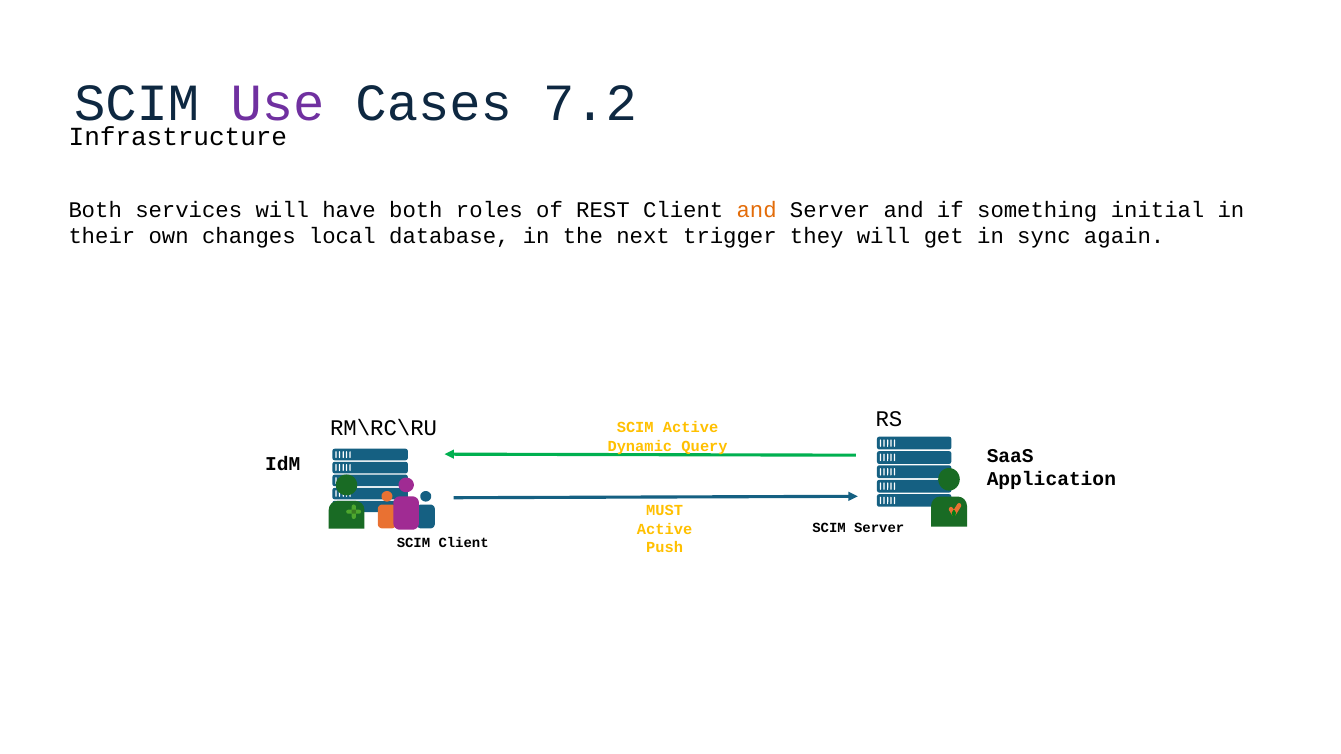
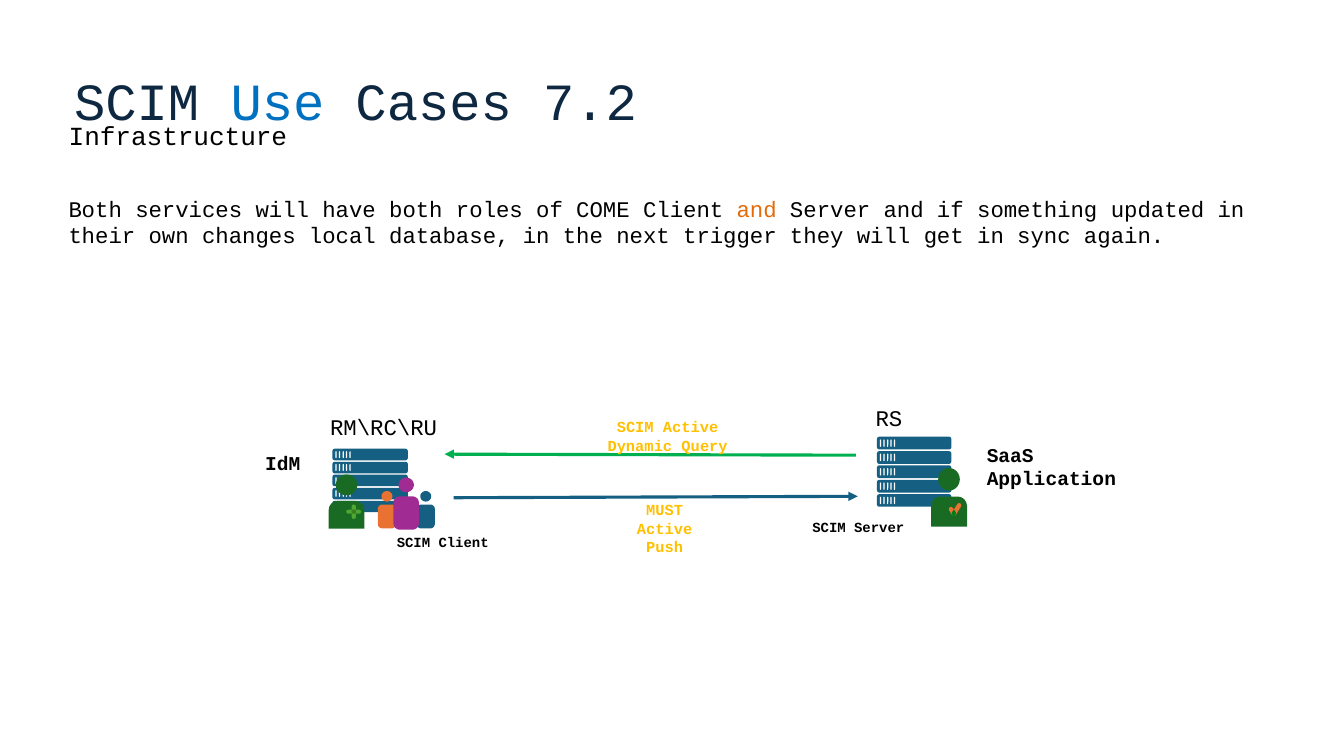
Use colour: purple -> blue
REST: REST -> COME
initial: initial -> updated
